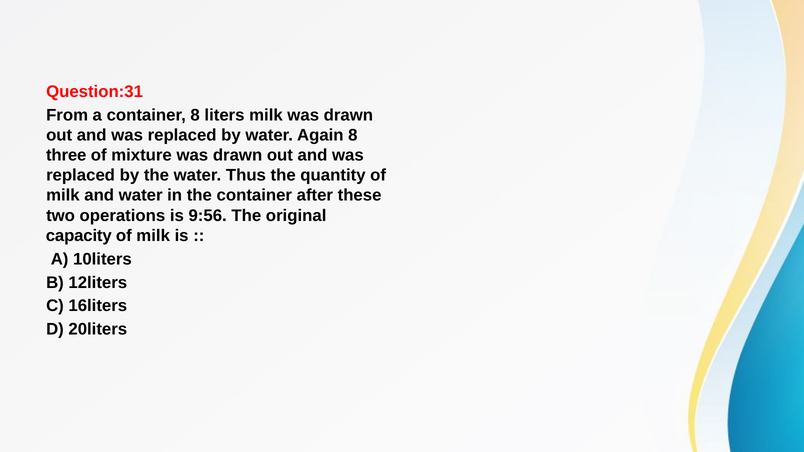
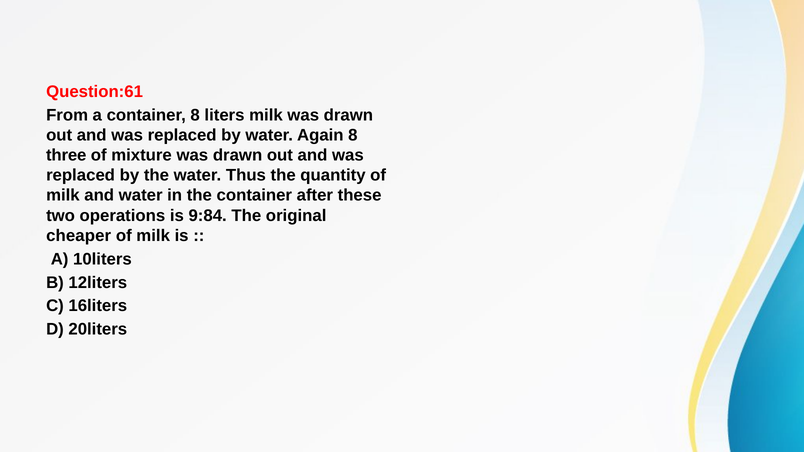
Question:31: Question:31 -> Question:61
9:56: 9:56 -> 9:84
capacity: capacity -> cheaper
